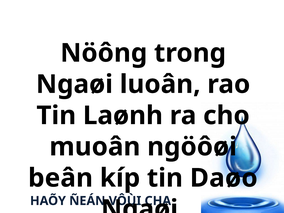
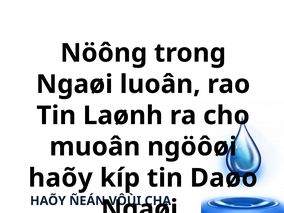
beân at (61, 178): beân -> haõy
